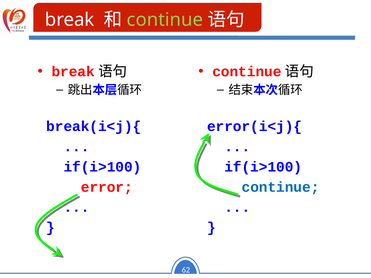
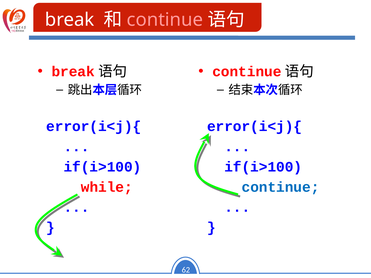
continue at (165, 20) colour: light green -> pink
break(i<j){ at (94, 127): break(i<j){ -> error(i<j){
error: error -> while
